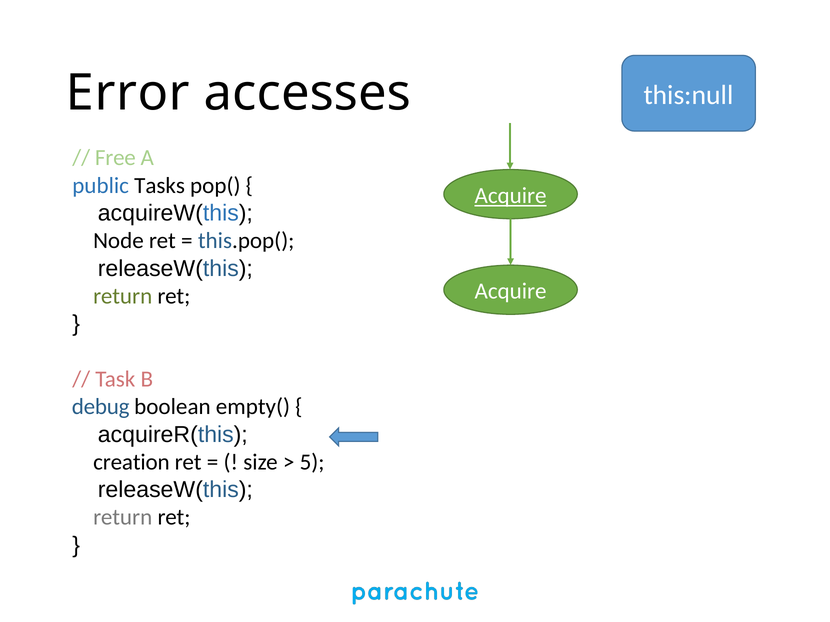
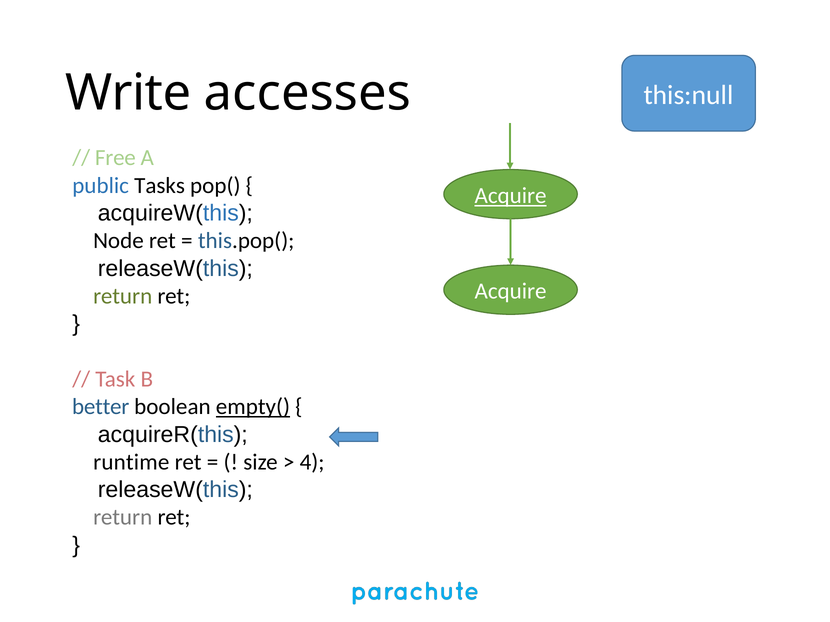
Error: Error -> Write
debug: debug -> better
empty( underline: none -> present
creation: creation -> runtime
5: 5 -> 4
